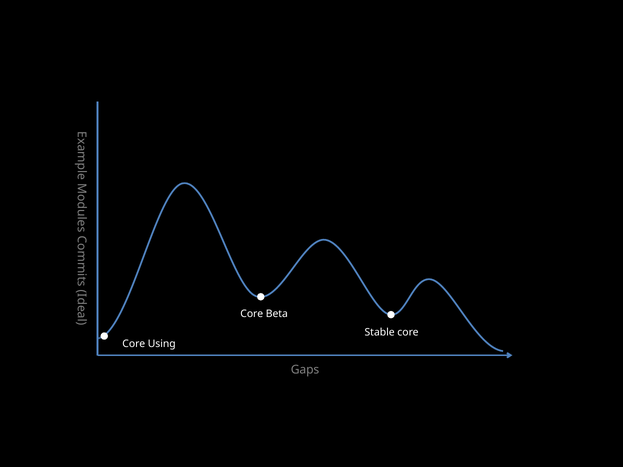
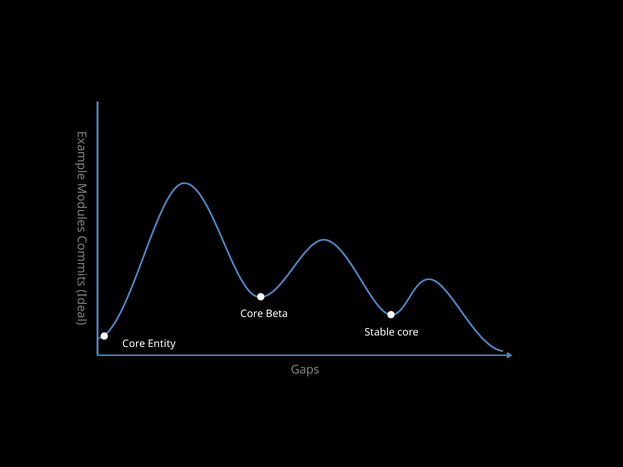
Using: Using -> Entity
